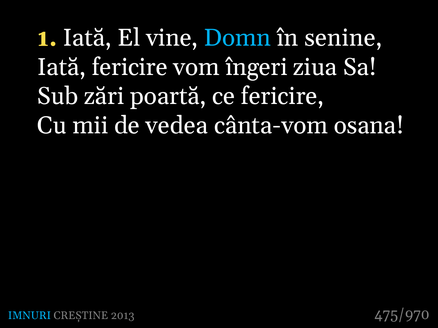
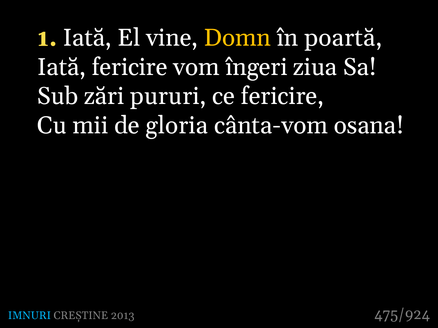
Domn colour: light blue -> yellow
senine: senine -> poartă
poartă: poartă -> pururi
vedea: vedea -> gloria
475/970: 475/970 -> 475/924
